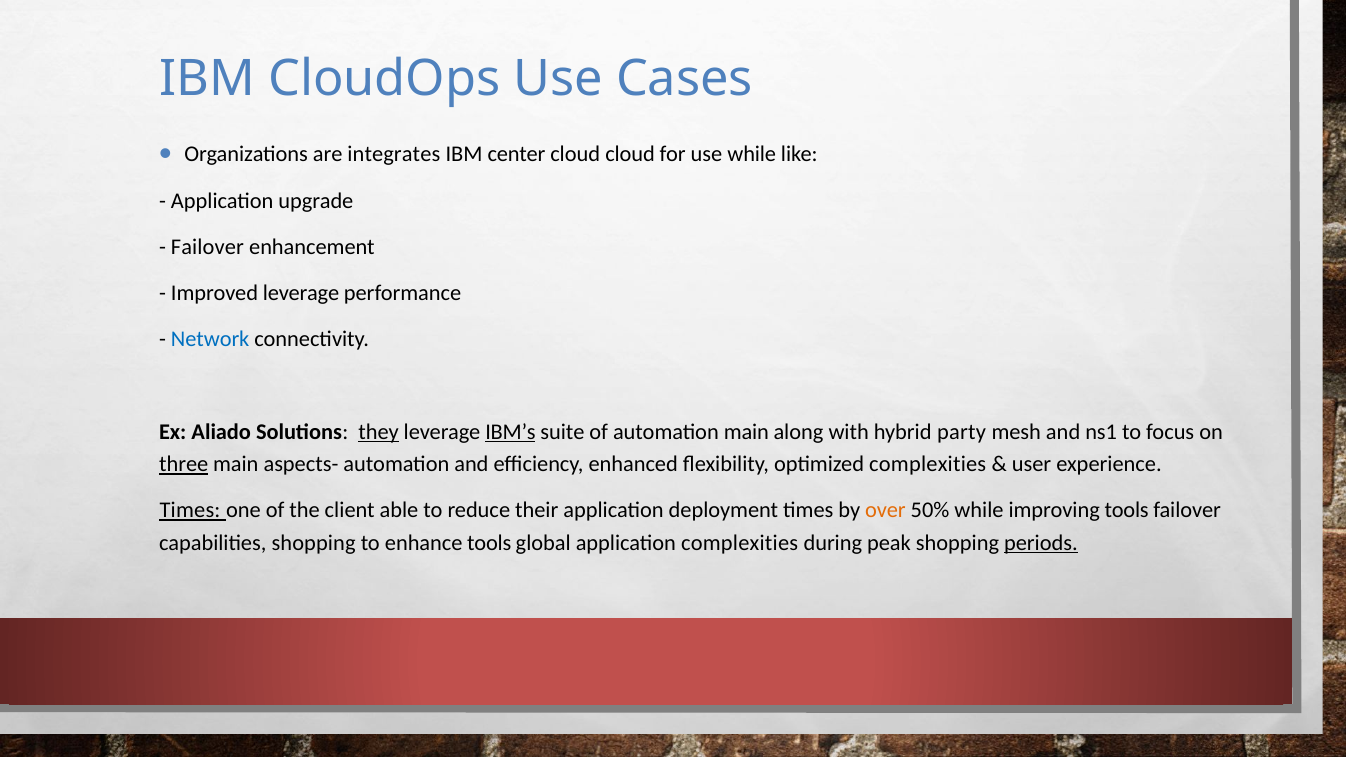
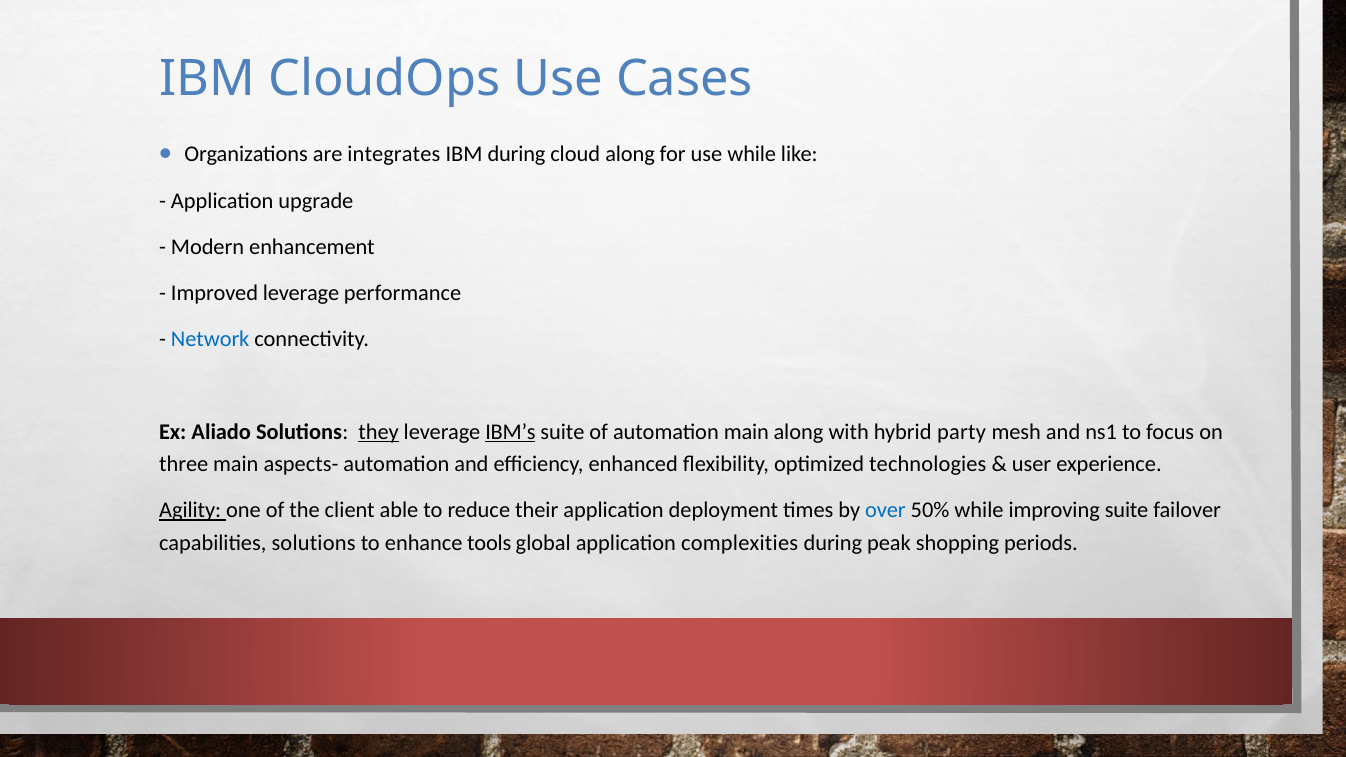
IBM center: center -> during
cloud cloud: cloud -> along
Failover at (207, 247): Failover -> Modern
three underline: present -> none
optimized complexities: complexities -> technologies
Times at (190, 511): Times -> Agility
over colour: orange -> blue
improving tools: tools -> suite
capabilities shopping: shopping -> solutions
periods underline: present -> none
